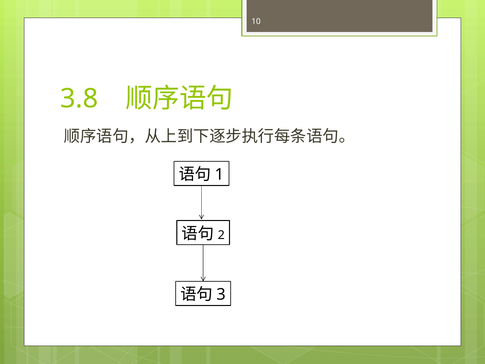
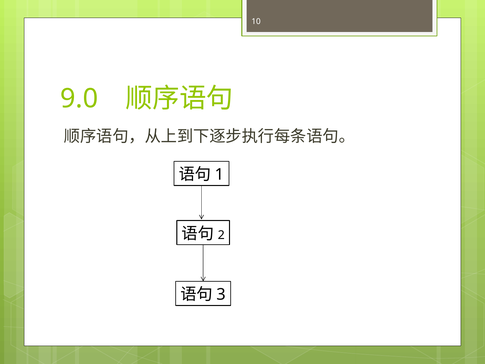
3.8: 3.8 -> 9.0
